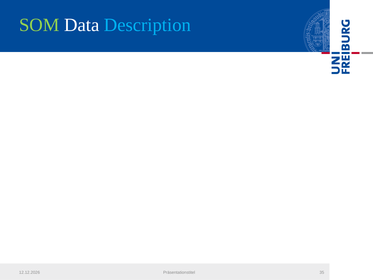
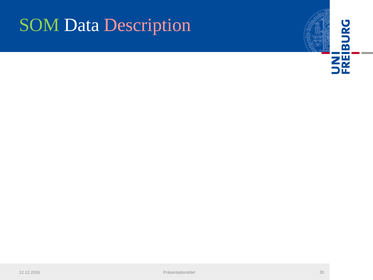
Description colour: light blue -> pink
